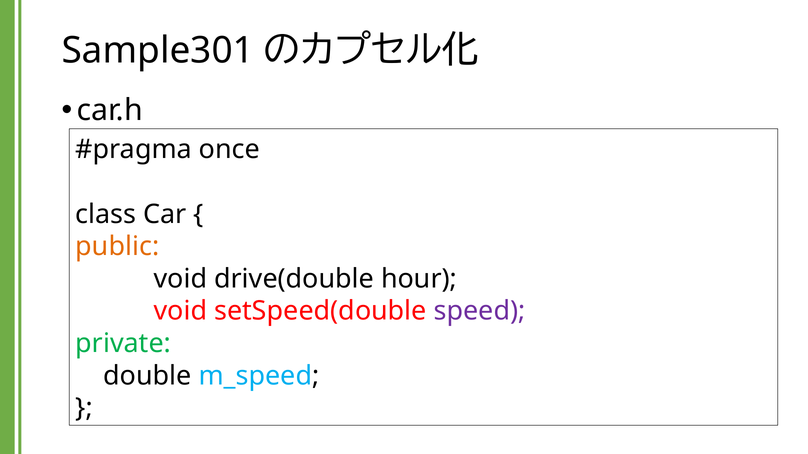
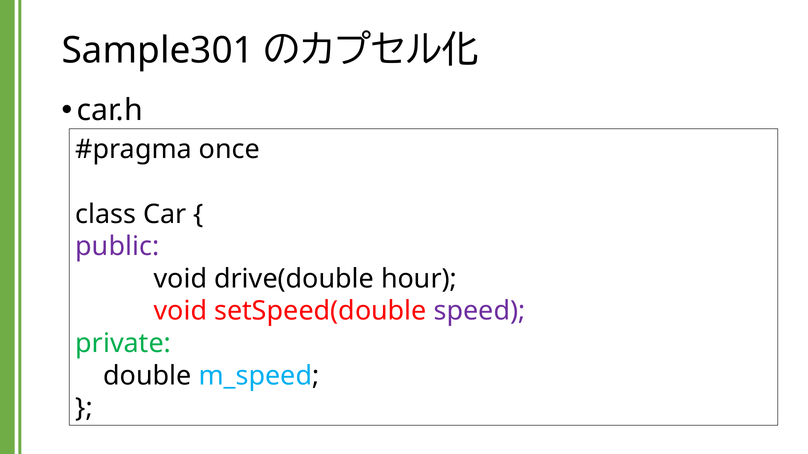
public colour: orange -> purple
